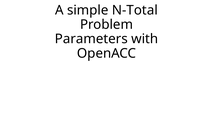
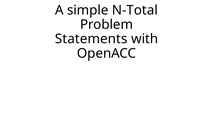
Parameters: Parameters -> Statements
